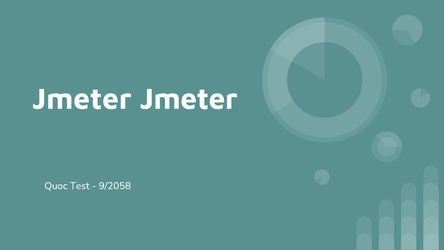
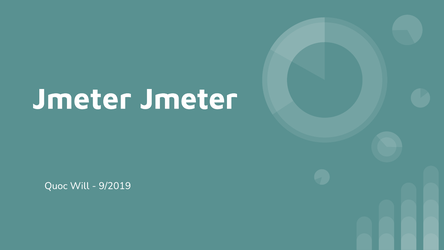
Test: Test -> Will
9/2058: 9/2058 -> 9/2019
